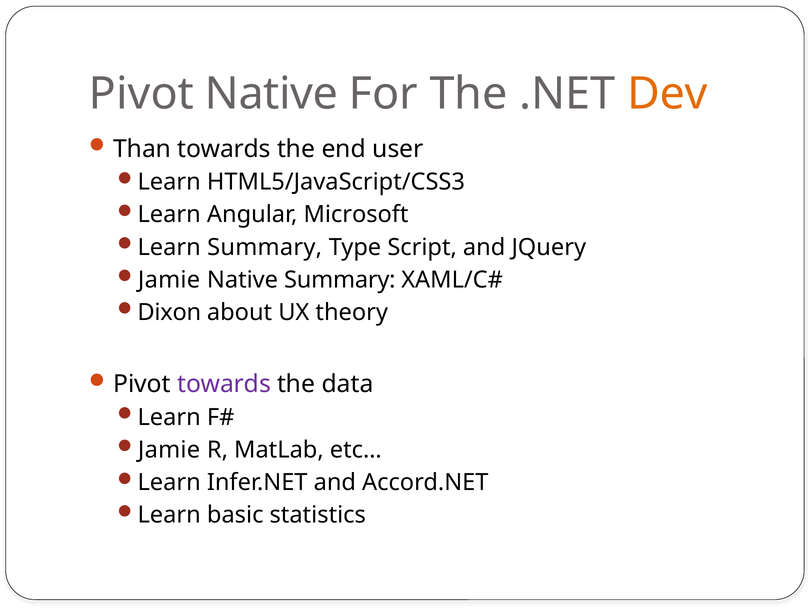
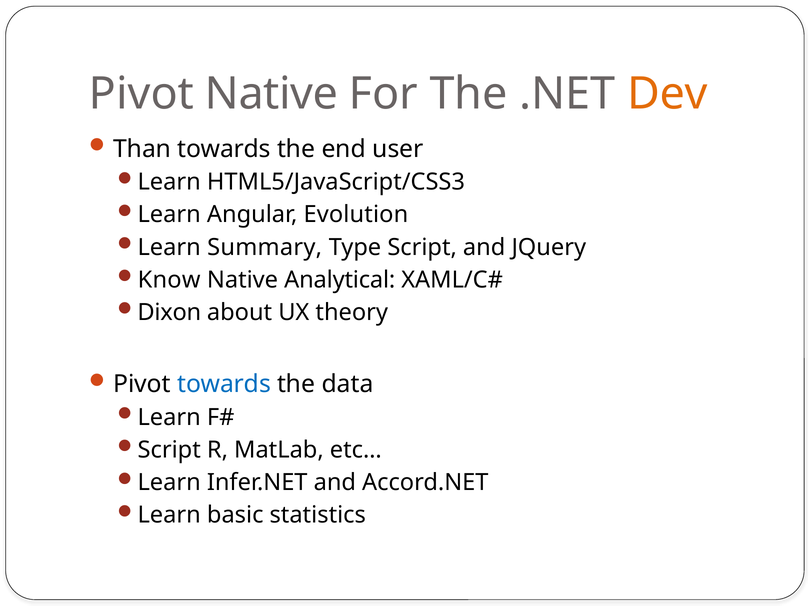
Microsoft: Microsoft -> Evolution
Jamie at (169, 280): Jamie -> Know
Native Summary: Summary -> Analytical
towards at (224, 384) colour: purple -> blue
Jamie at (169, 450): Jamie -> Script
